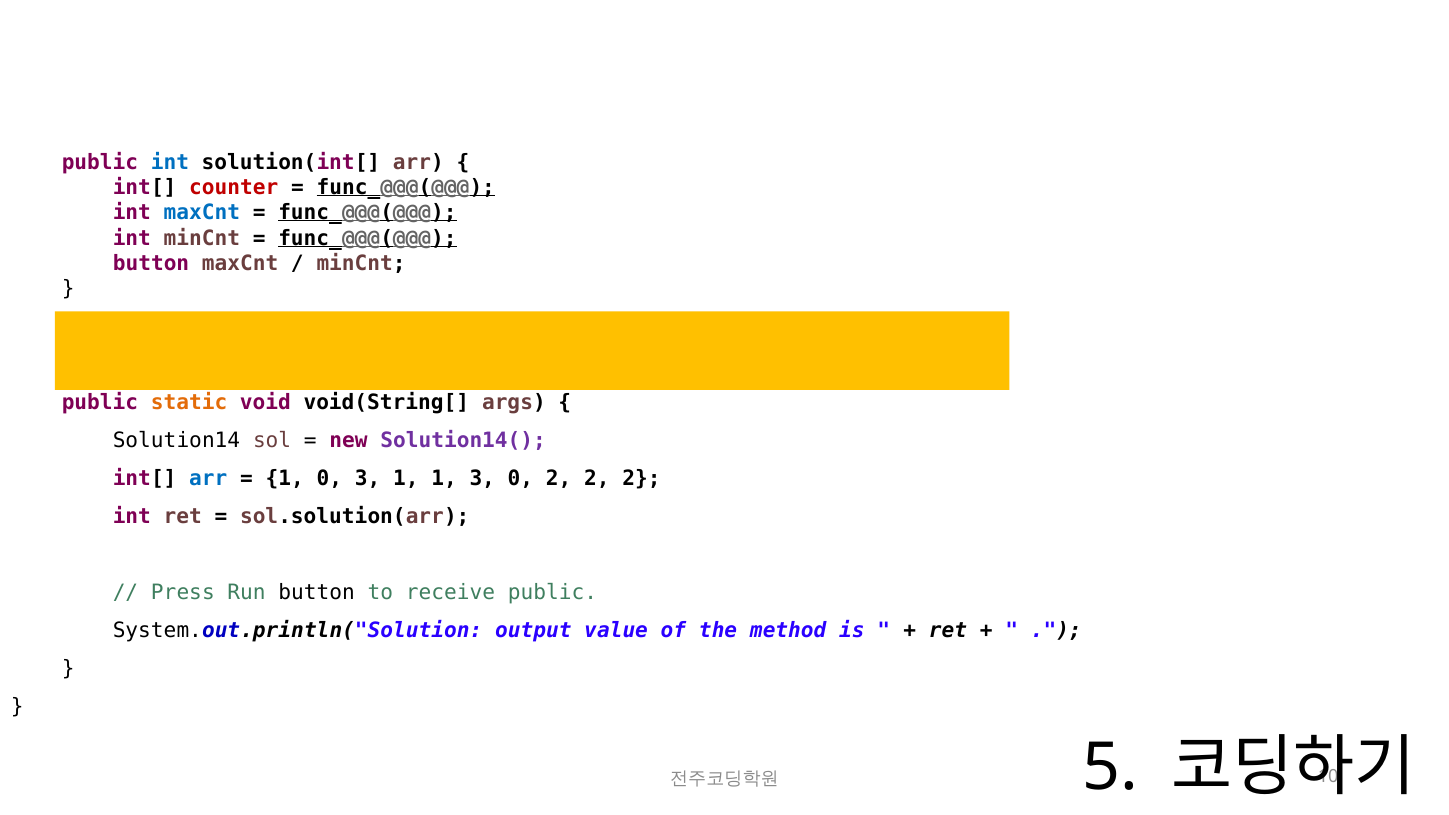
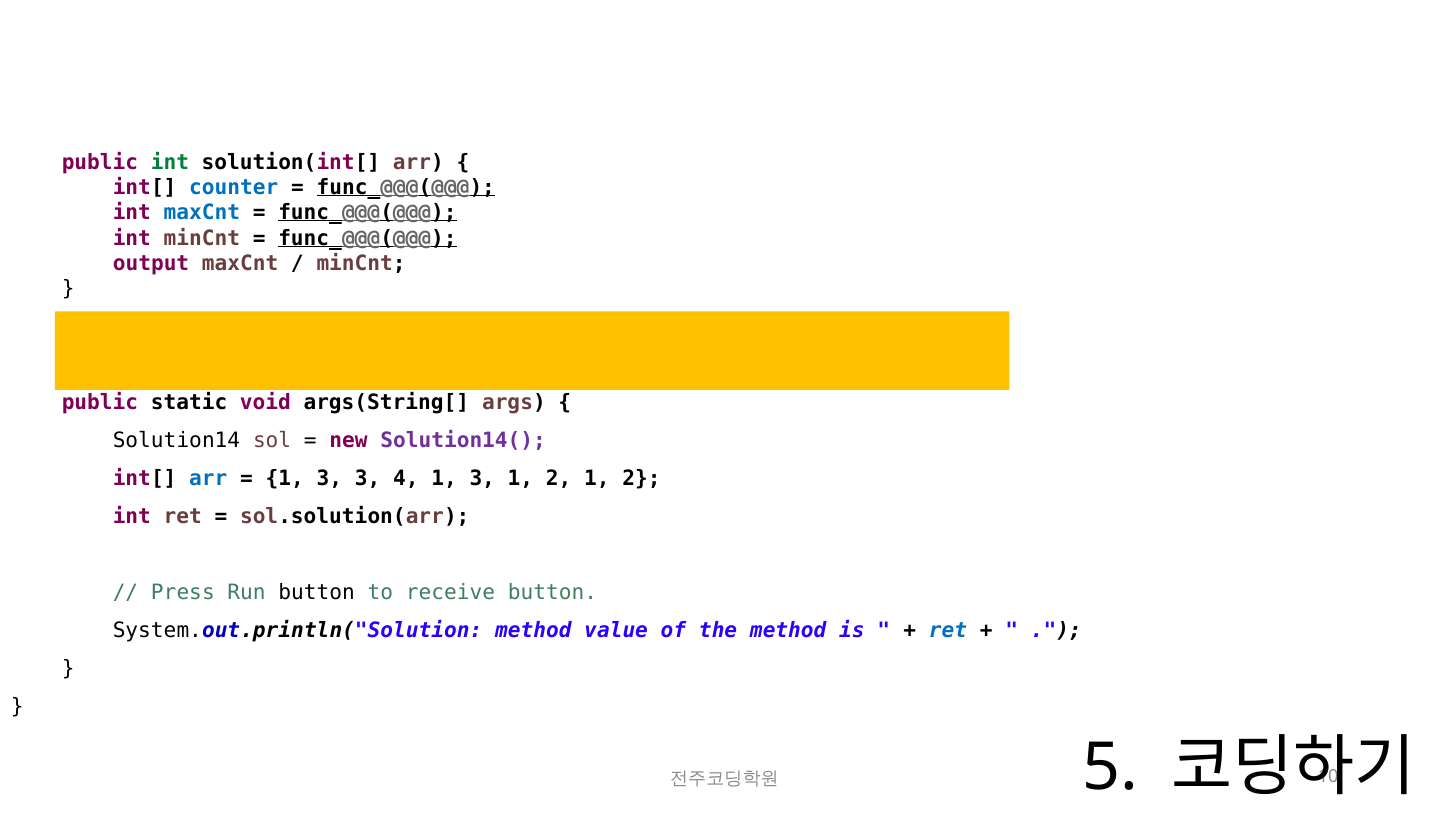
int at (170, 162) colour: blue -> green
counter colour: red -> blue
button at (151, 264): button -> output
static colour: orange -> black
void(String[: void(String[ -> args(String[
0 at (329, 479): 0 -> 3
3 1: 1 -> 4
3 0: 0 -> 1
2 at (597, 479): 2 -> 1
receive public: public -> button
System.out.println("Solution output: output -> method
ret at (948, 630) colour: black -> blue
